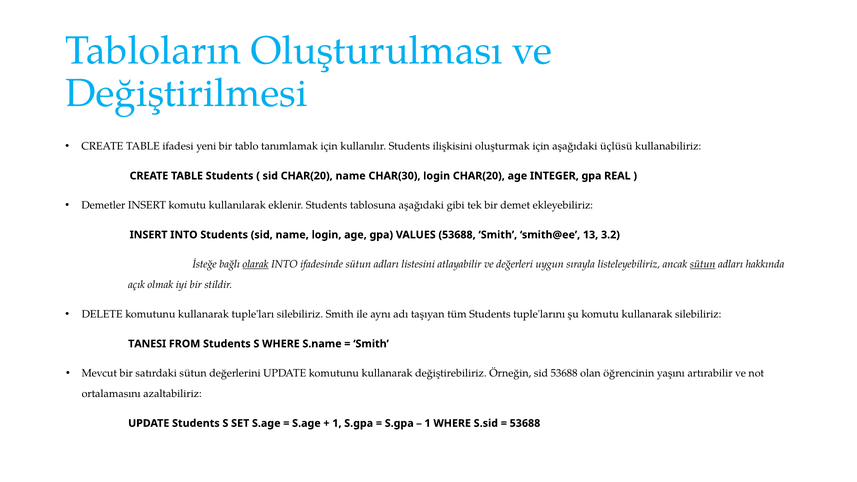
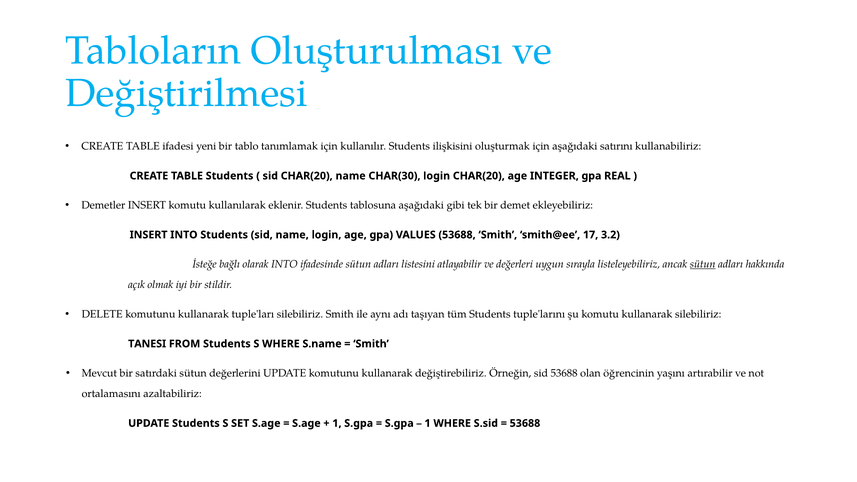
üçlüsü: üçlüsü -> satırını
13: 13 -> 17
olarak underline: present -> none
